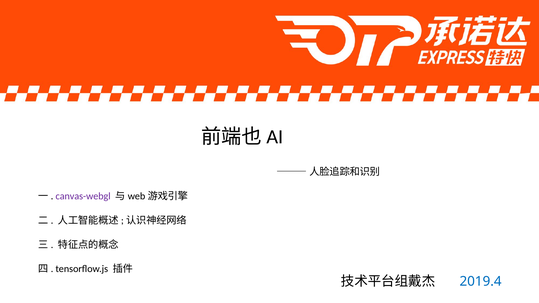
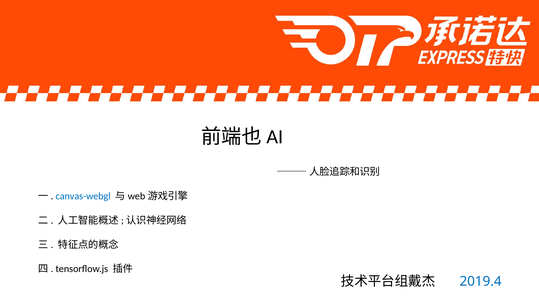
canvas-webgl colour: purple -> blue
